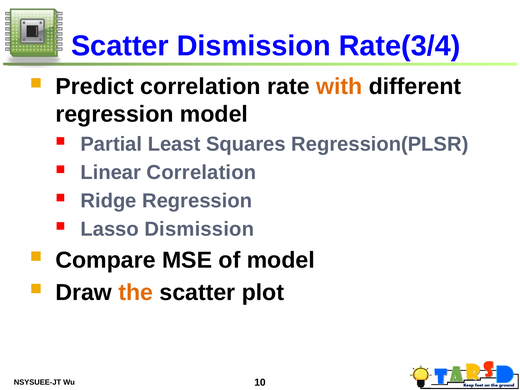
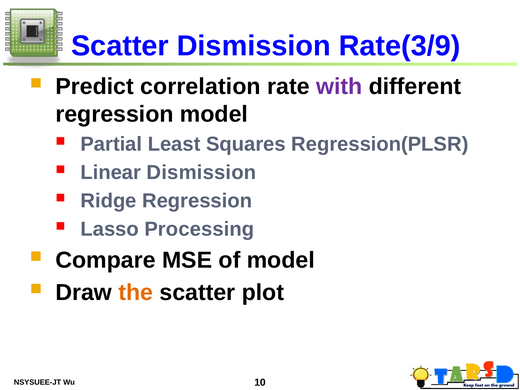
Rate(3/4: Rate(3/4 -> Rate(3/9
with colour: orange -> purple
Linear Correlation: Correlation -> Dismission
Lasso Dismission: Dismission -> Processing
